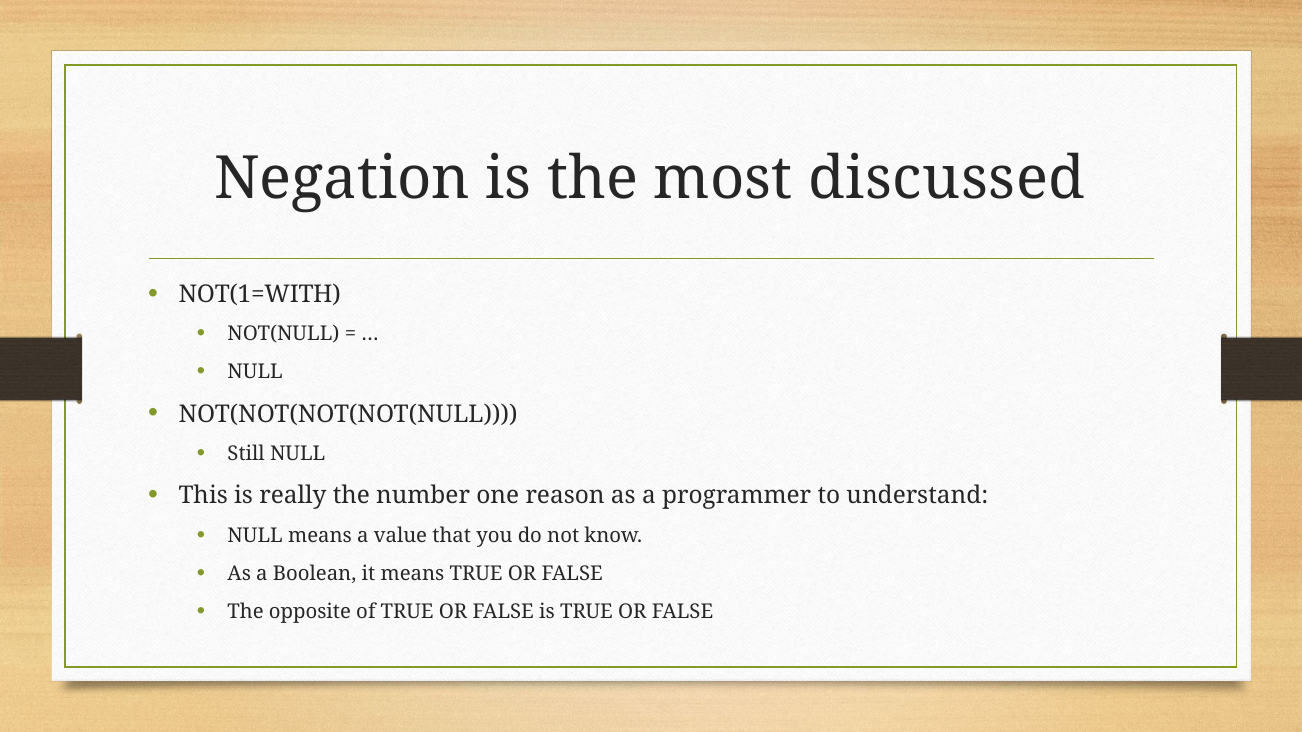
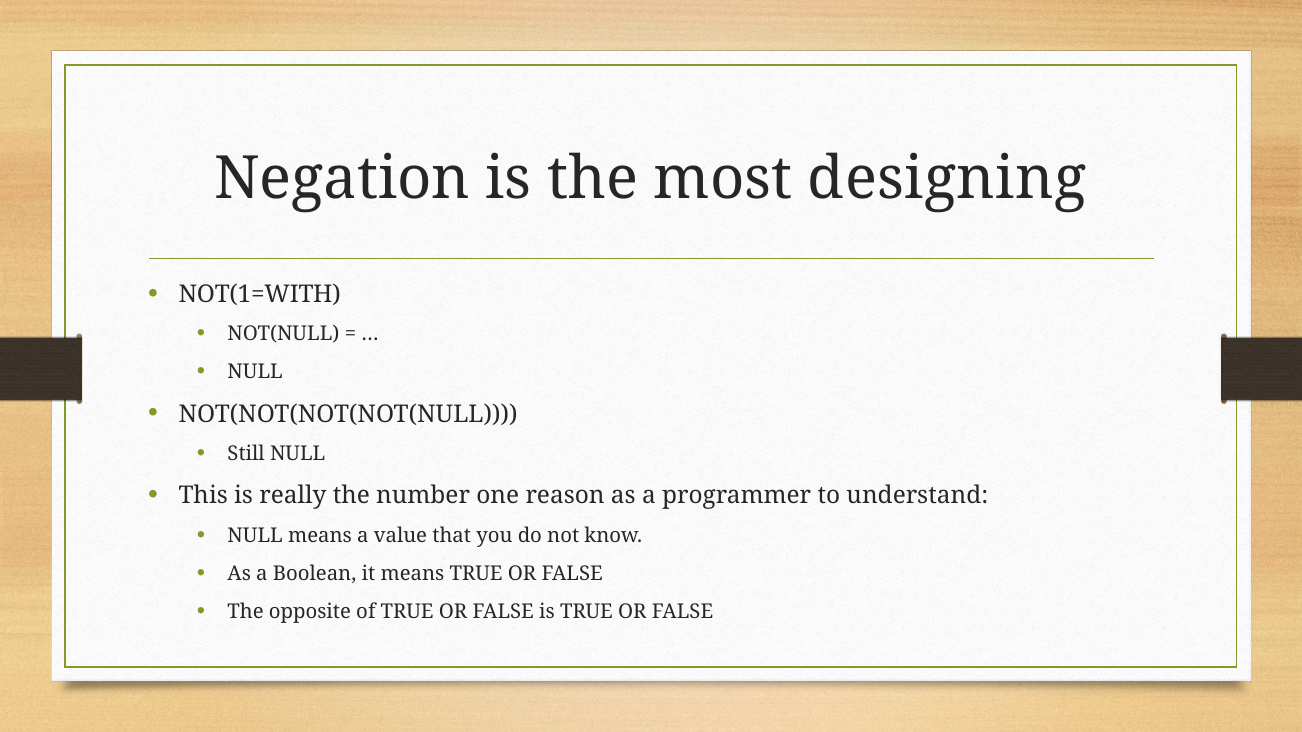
discussed: discussed -> designing
